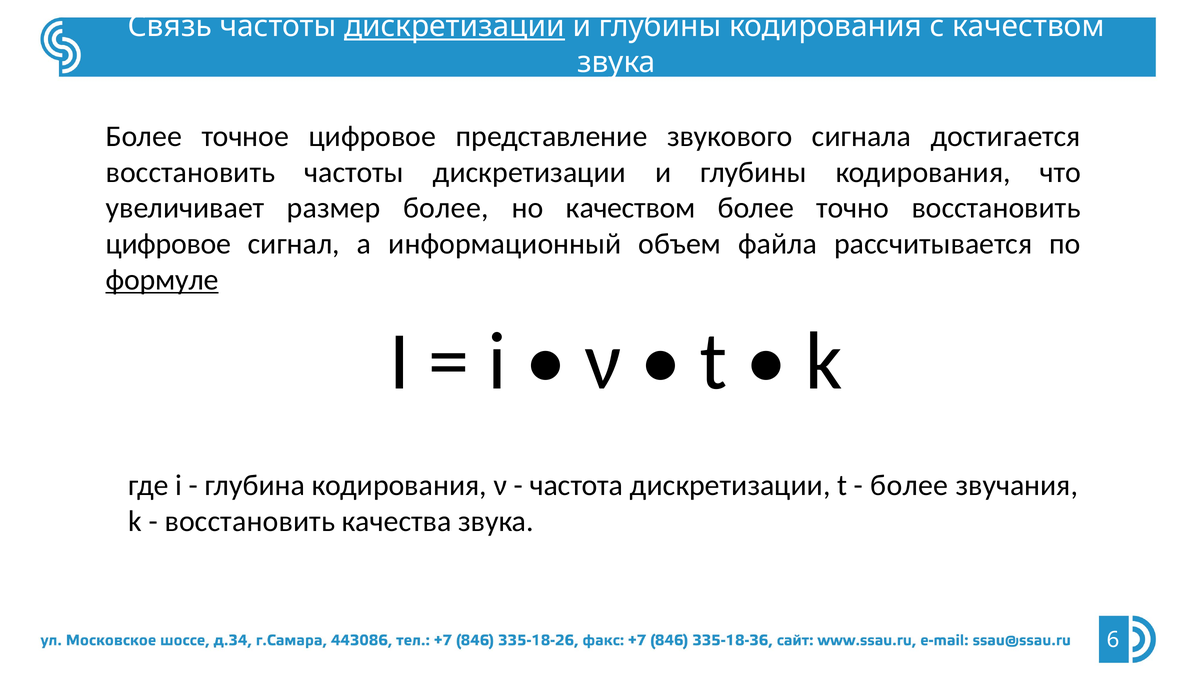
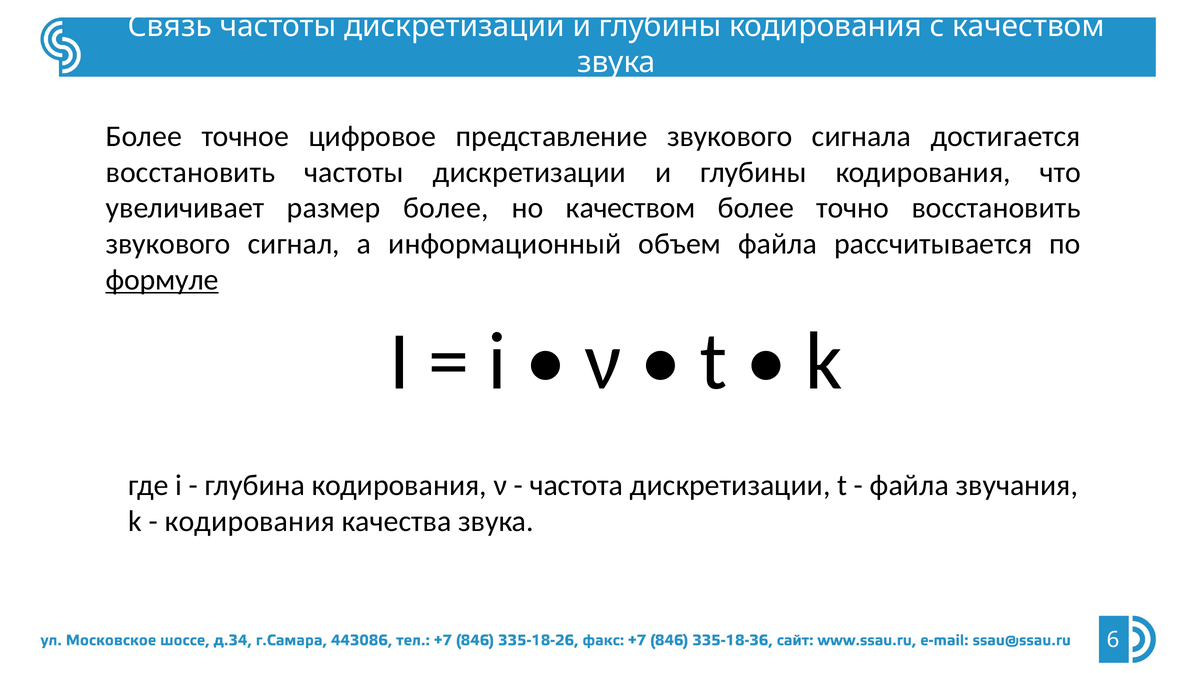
дискретизации at (454, 27) underline: present -> none
цифровое at (168, 244): цифровое -> звукового
более at (909, 485): более -> файла
восстановить at (250, 521): восстановить -> кодирования
